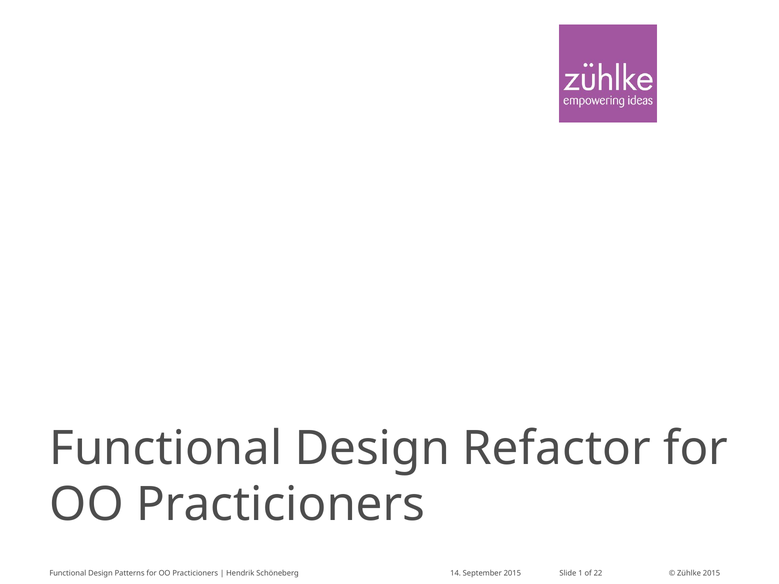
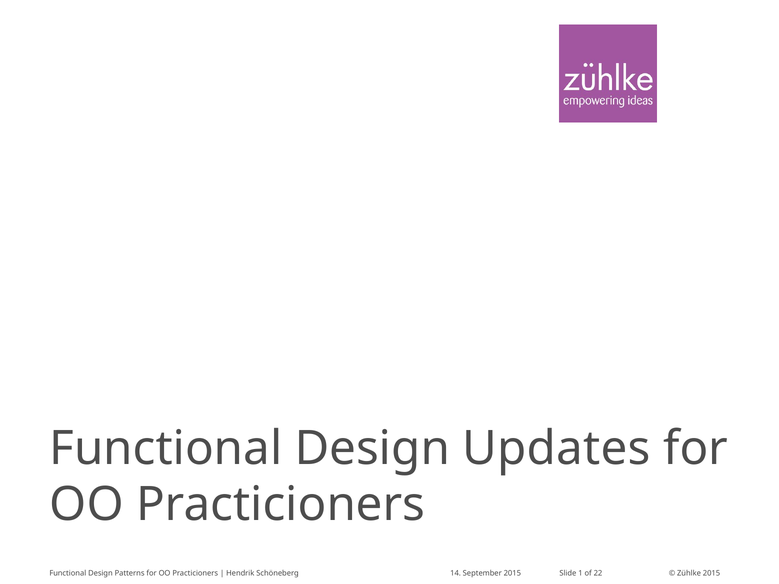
Refactor: Refactor -> Updates
